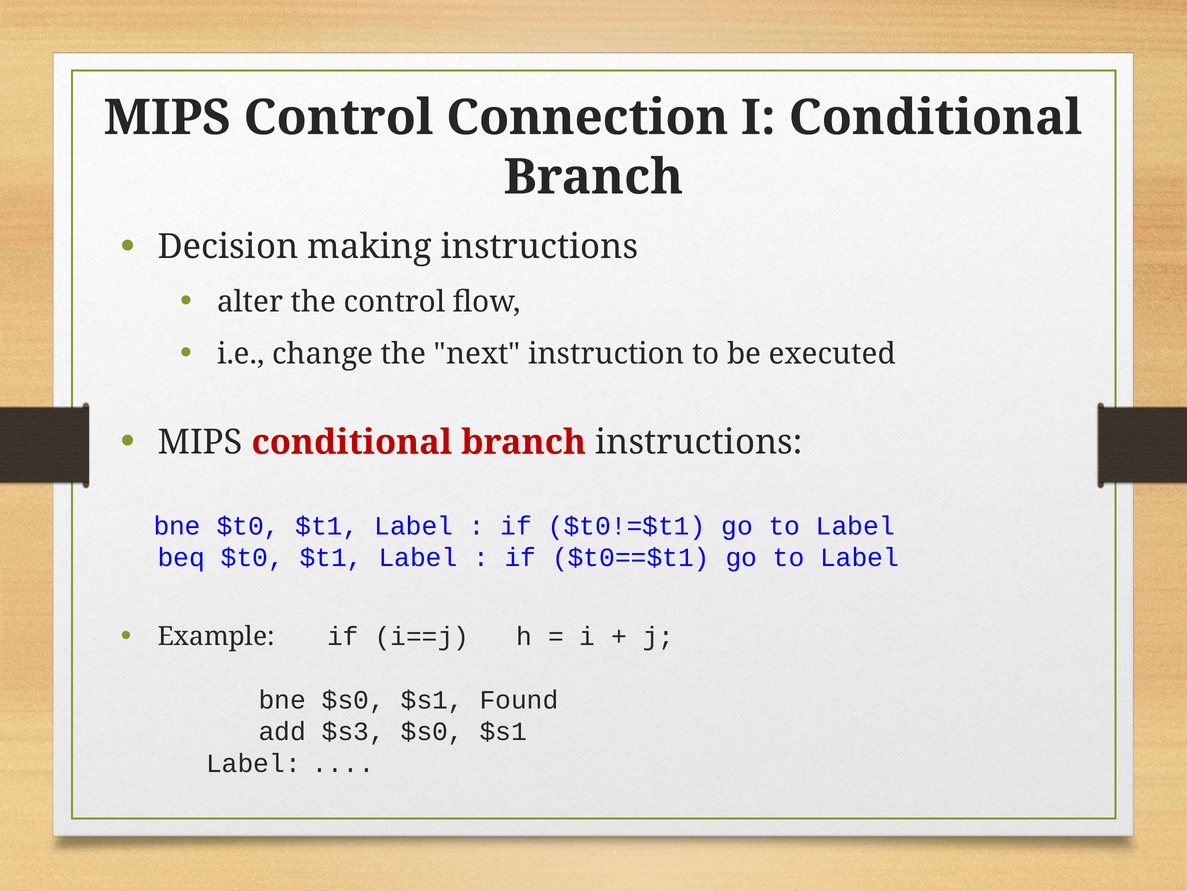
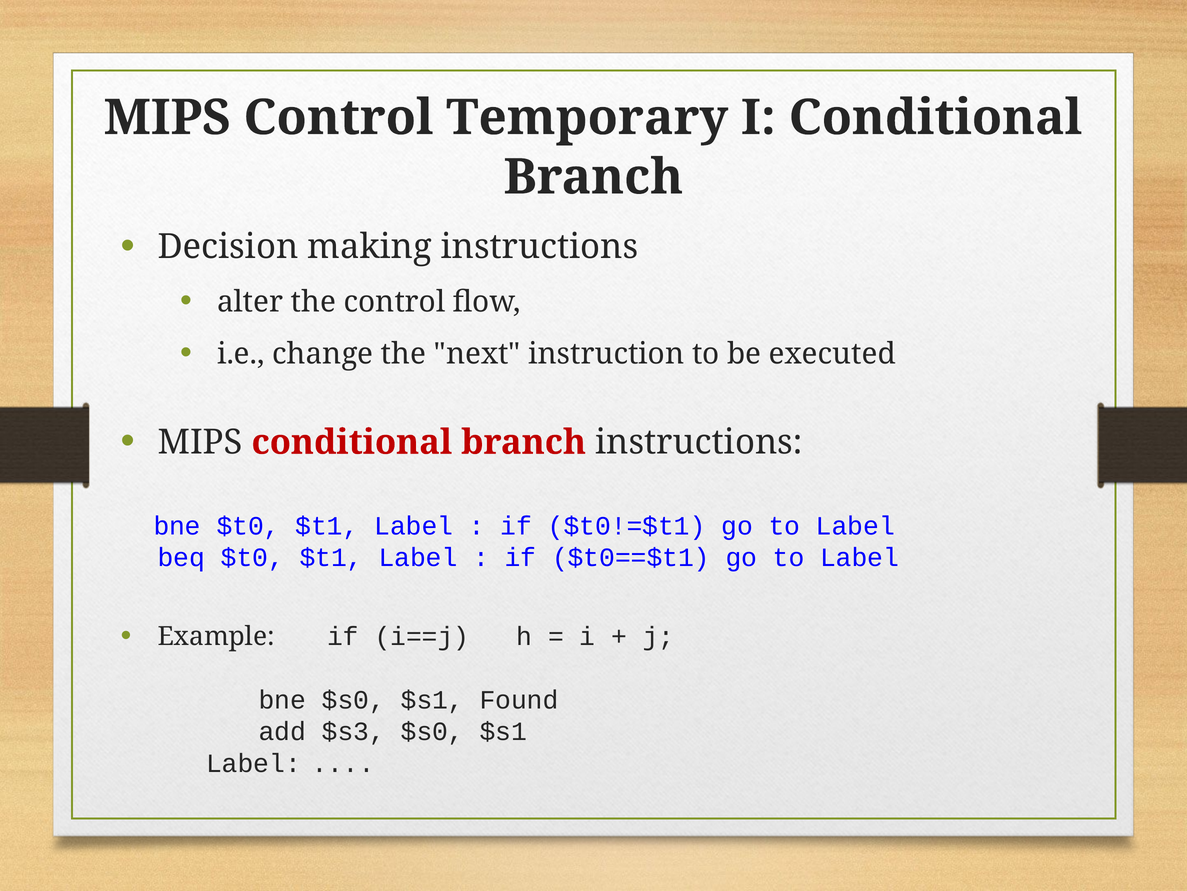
Connection: Connection -> Temporary
